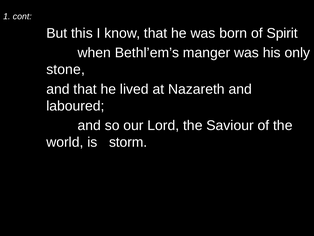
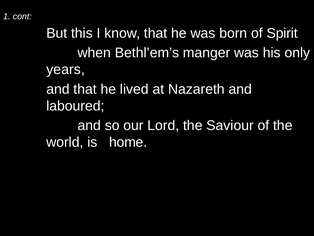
stone: stone -> years
storm: storm -> home
